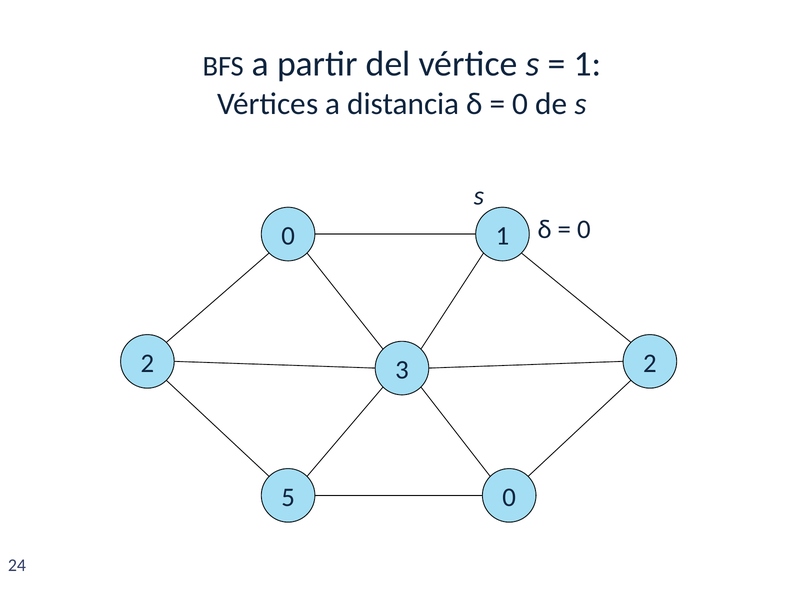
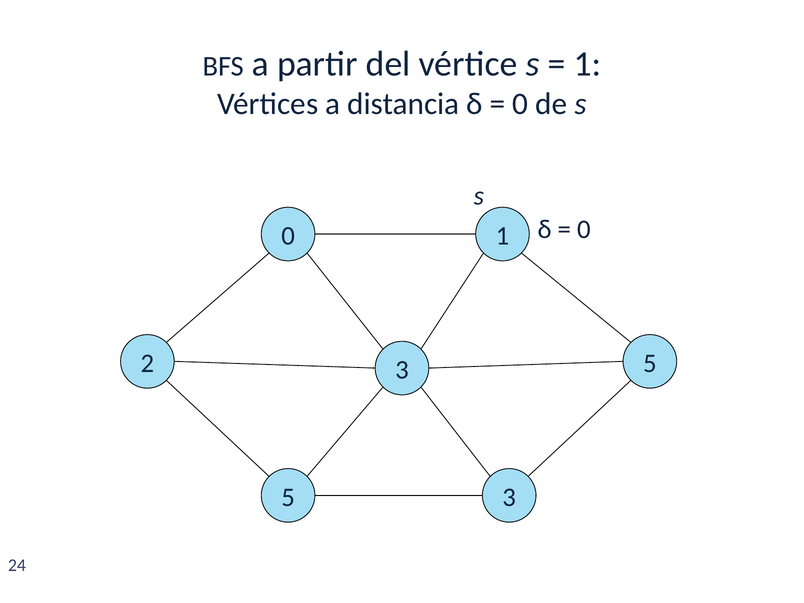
3 2: 2 -> 5
5 0: 0 -> 3
